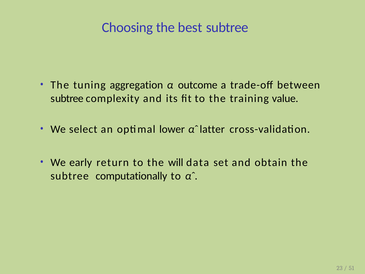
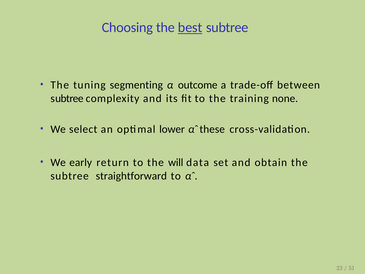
best underline: none -> present
aggregation: aggregation -> segmenting
value: value -> none
latter: latter -> these
computationally: computationally -> straightforward
